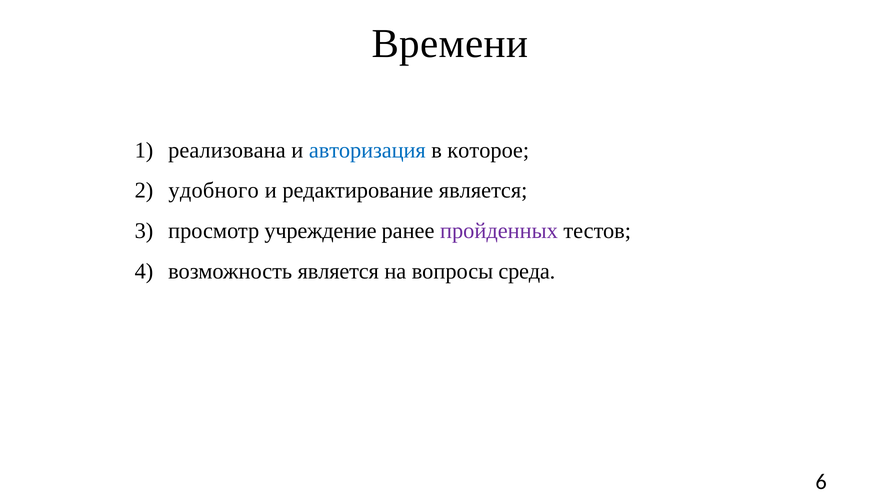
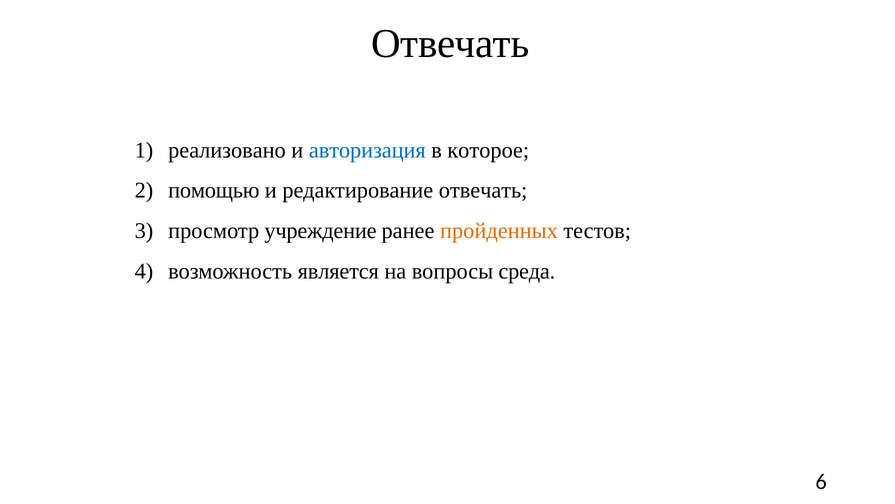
Времени at (450, 44): Времени -> Отвечать
реализована: реализована -> реализовано
удобного: удобного -> помощью
редактирование является: является -> отвечать
пройденных colour: purple -> orange
